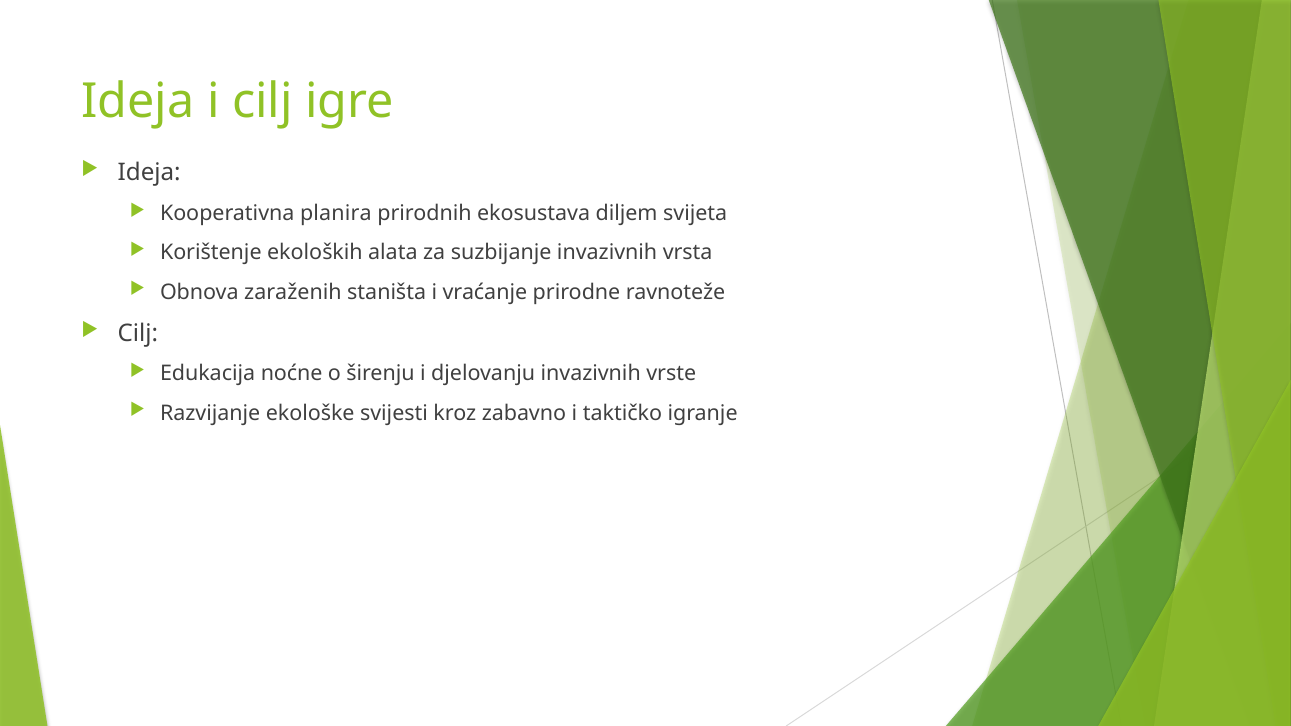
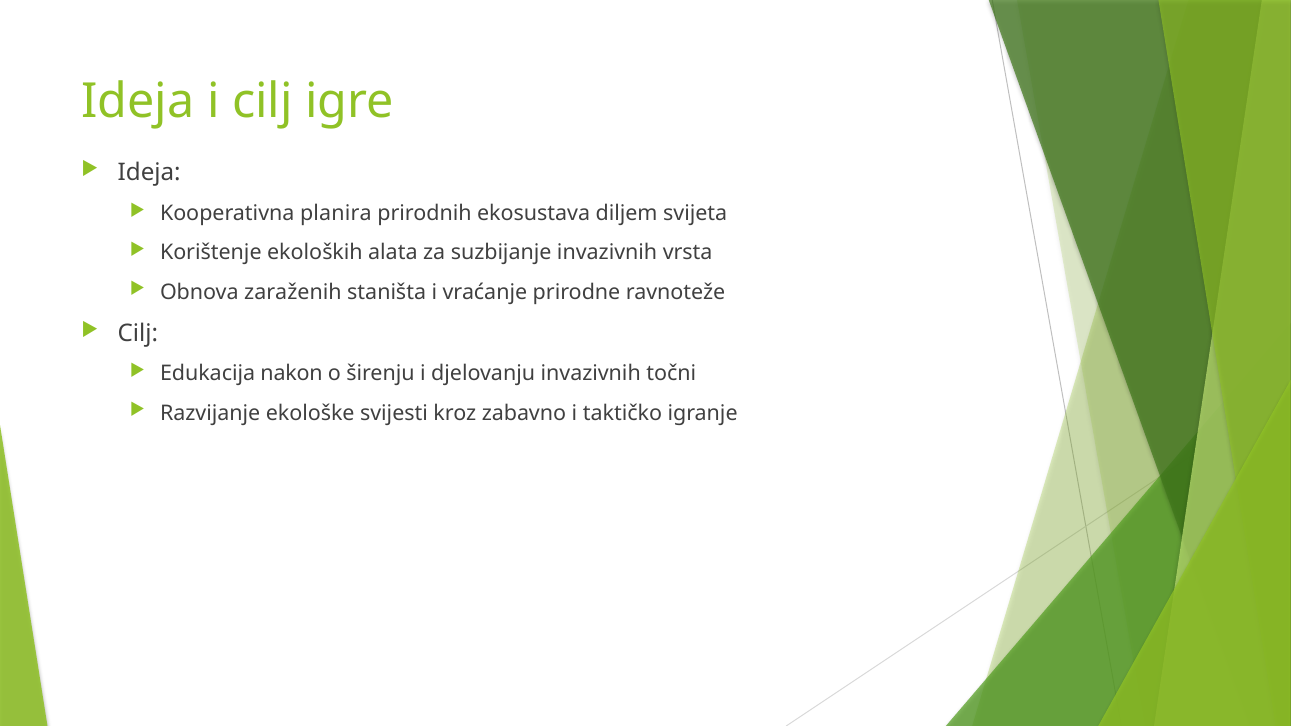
noćne: noćne -> nakon
vrste: vrste -> točni
